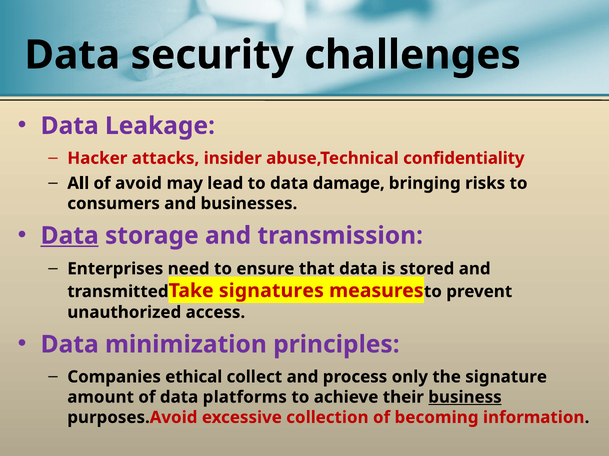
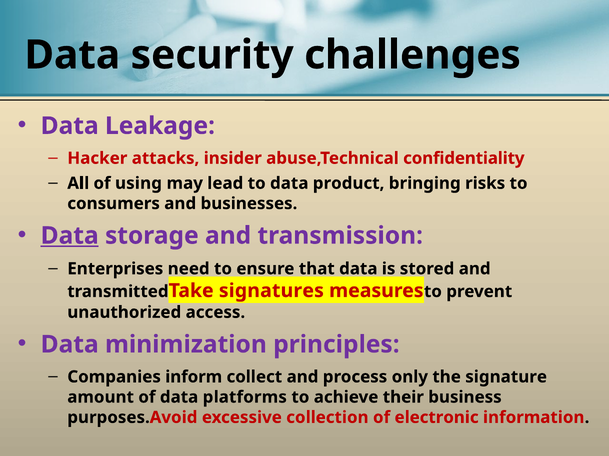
avoid: avoid -> using
damage: damage -> product
ethical: ethical -> inform
business underline: present -> none
becoming: becoming -> electronic
